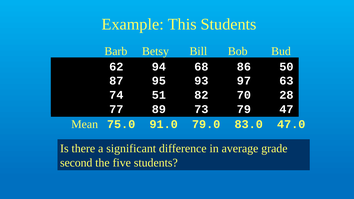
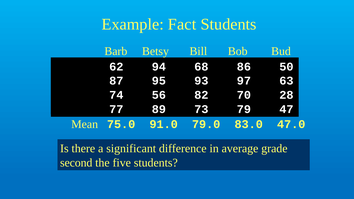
This: This -> Fact
51: 51 -> 56
